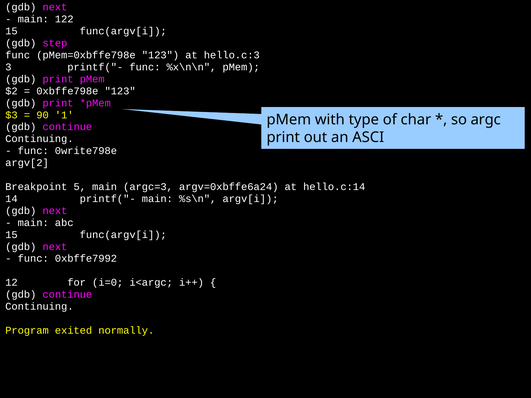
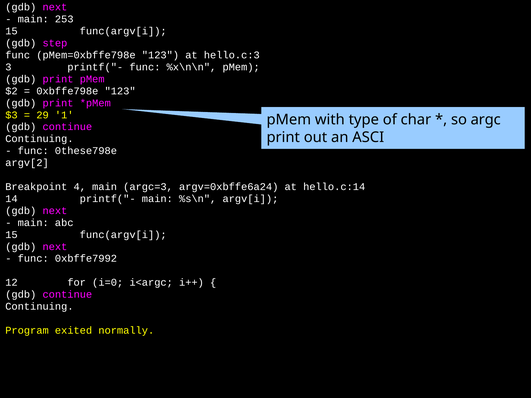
122: 122 -> 253
90: 90 -> 29
0write798e: 0write798e -> 0these798e
5: 5 -> 4
